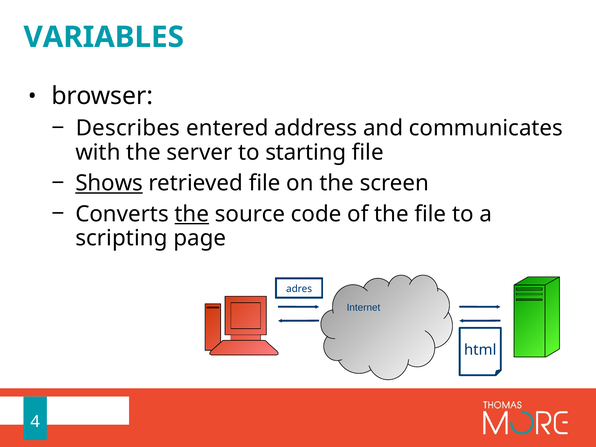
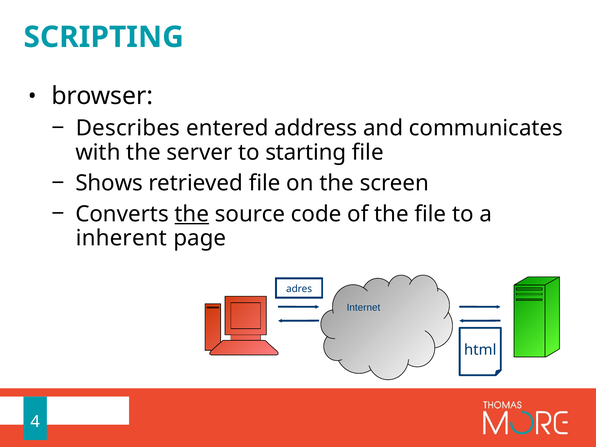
VARIABLES: VARIABLES -> SCRIPTING
Shows underline: present -> none
scripting: scripting -> inherent
